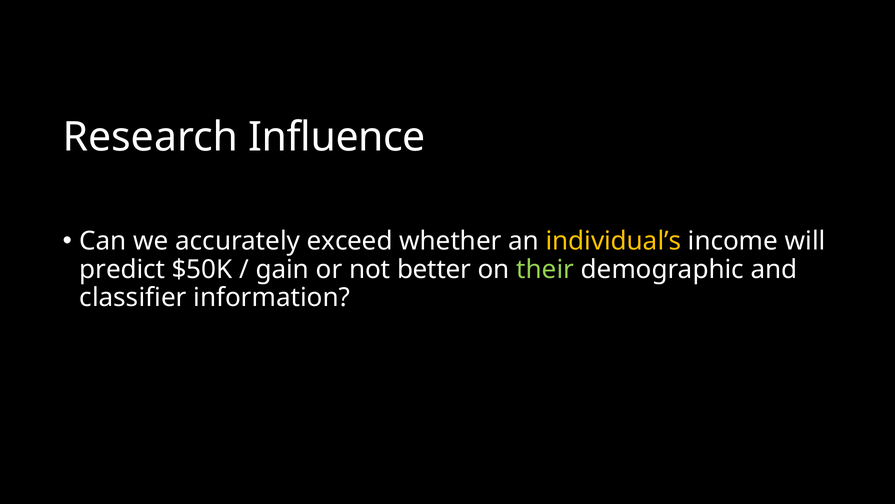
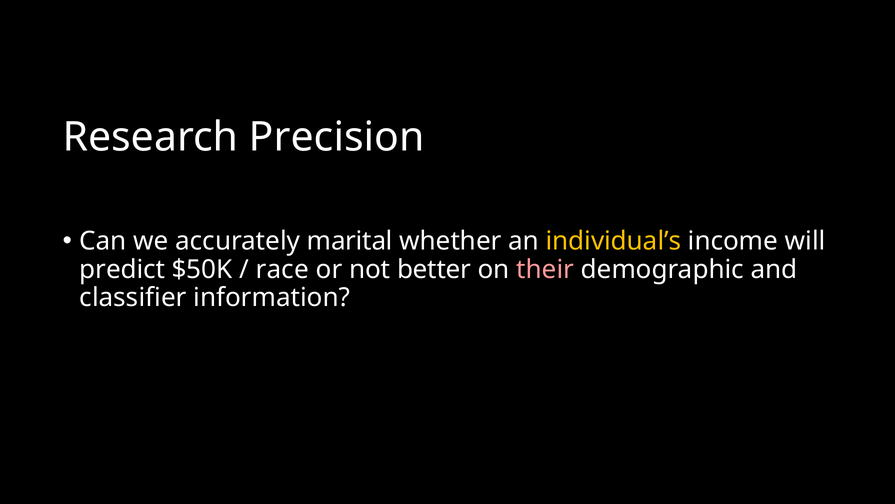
Influence: Influence -> Precision
exceed: exceed -> marital
gain: gain -> race
their colour: light green -> pink
